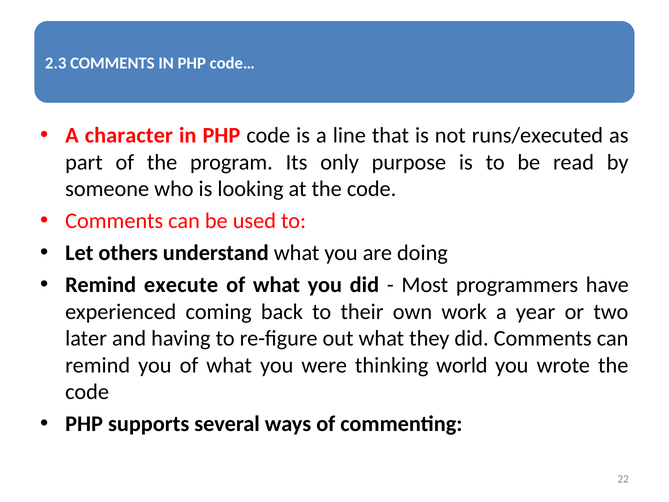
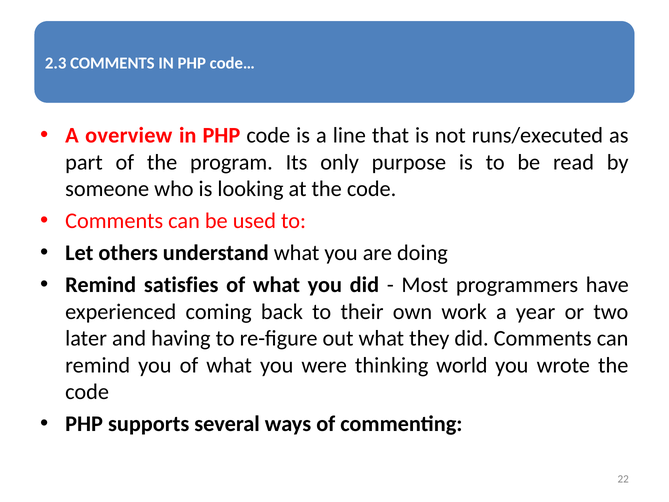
character: character -> overview
execute: execute -> satisfies
